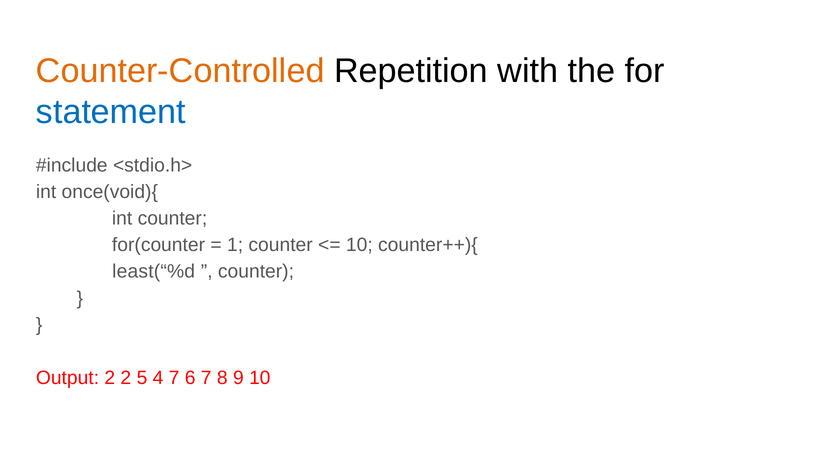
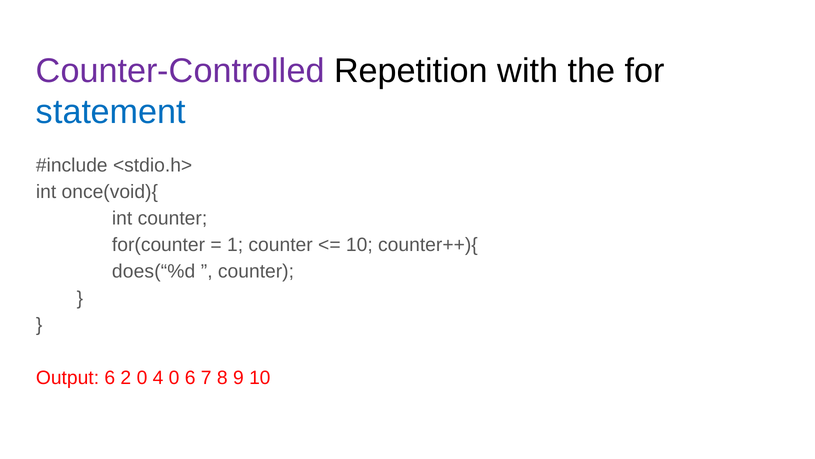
Counter-Controlled colour: orange -> purple
least(“%d: least(“%d -> does(“%d
Output 2: 2 -> 6
2 5: 5 -> 0
4 7: 7 -> 0
